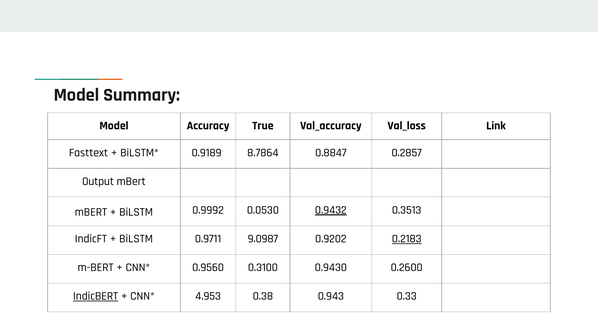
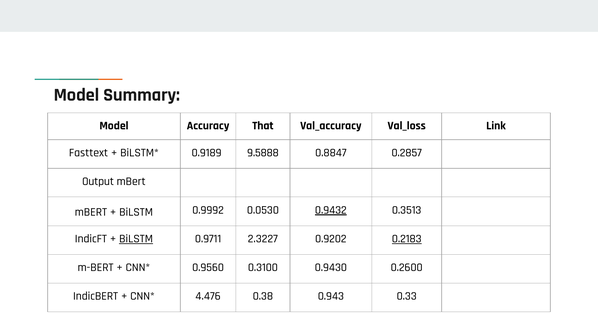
True: True -> That
8.7864: 8.7864 -> 9.5888
BiLSTM at (136, 239) underline: none -> present
9.0987: 9.0987 -> 2.3227
IndicBERT underline: present -> none
4.953: 4.953 -> 4.476
